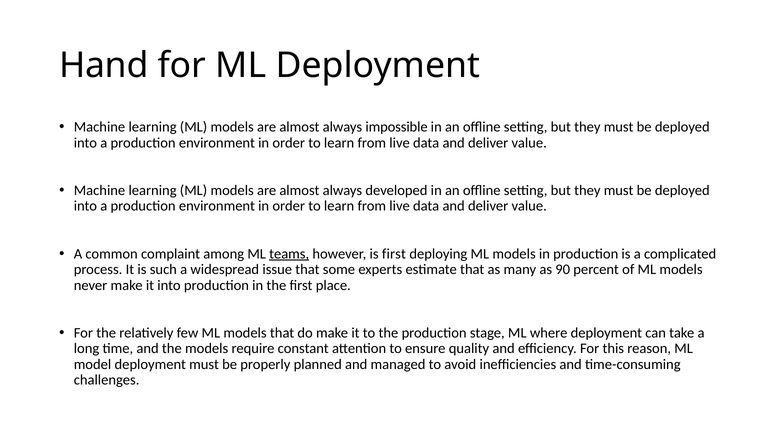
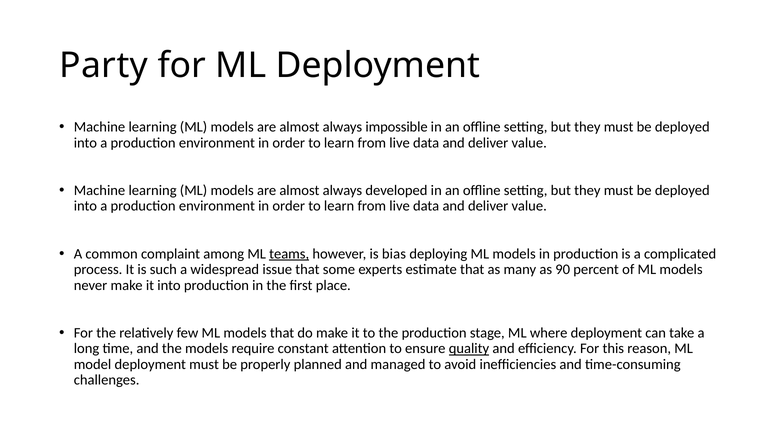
Hand: Hand -> Party
is first: first -> bias
quality underline: none -> present
